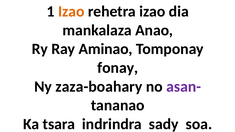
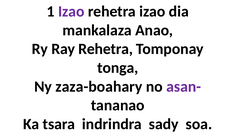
Izao at (71, 11) colour: orange -> purple
Ray Aminao: Aminao -> Rehetra
fonay: fonay -> tonga
